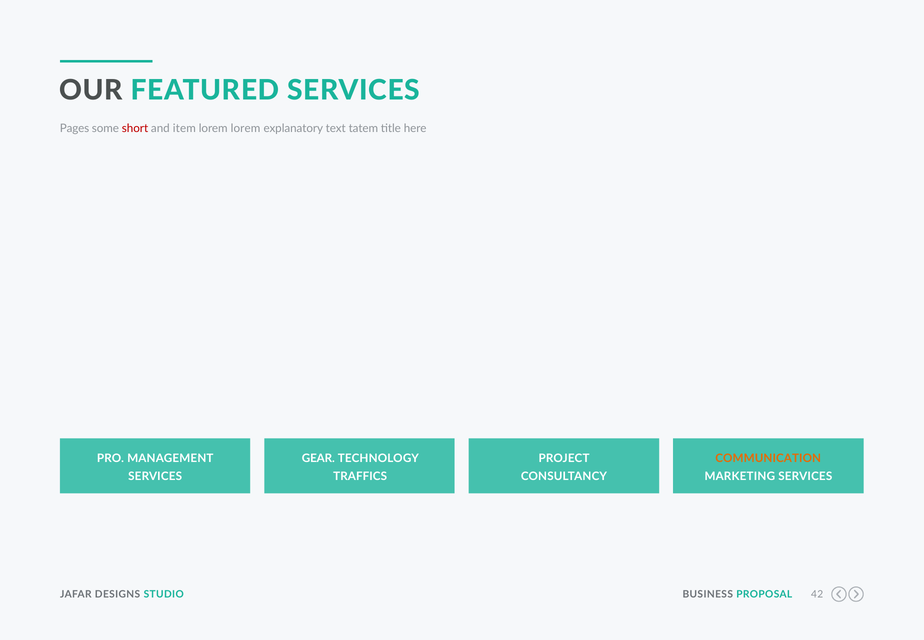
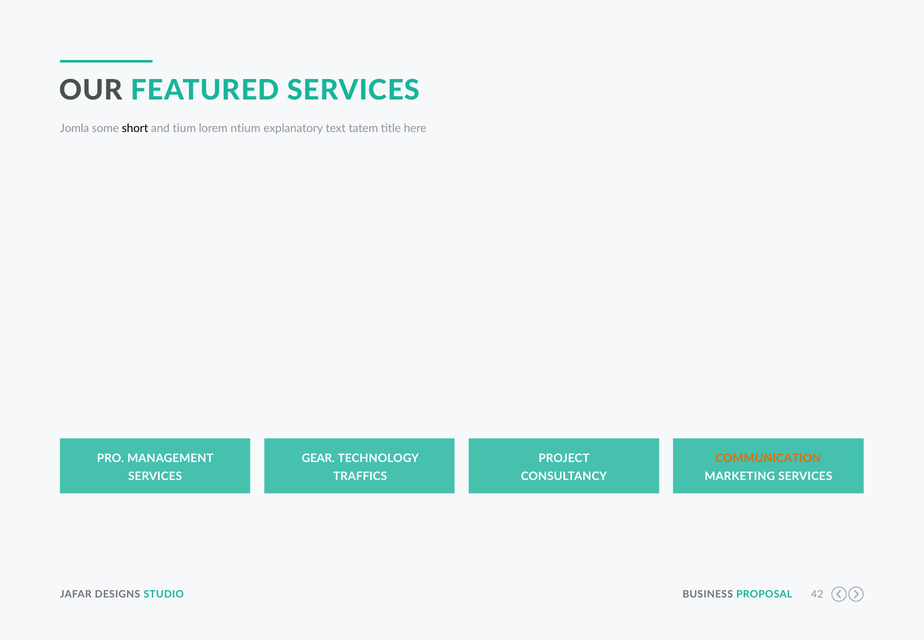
Pages: Pages -> Jomla
short colour: red -> black
item: item -> tium
lorem lorem: lorem -> ntium
